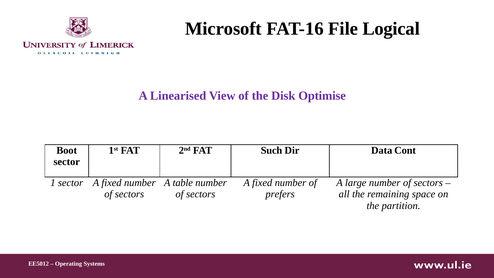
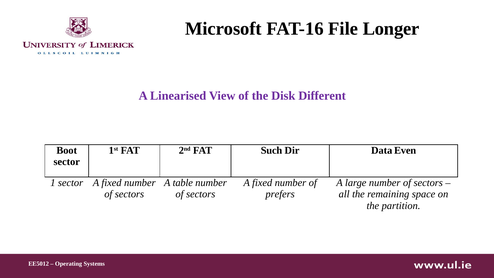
Logical: Logical -> Longer
Optimise: Optimise -> Different
Cont: Cont -> Even
